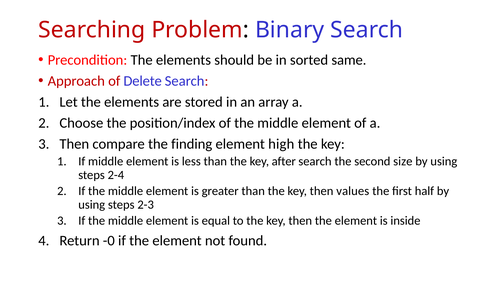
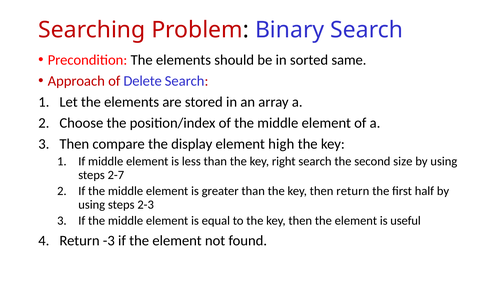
finding: finding -> display
after: after -> right
2-4: 2-4 -> 2-7
then values: values -> return
inside: inside -> useful
-0: -0 -> -3
